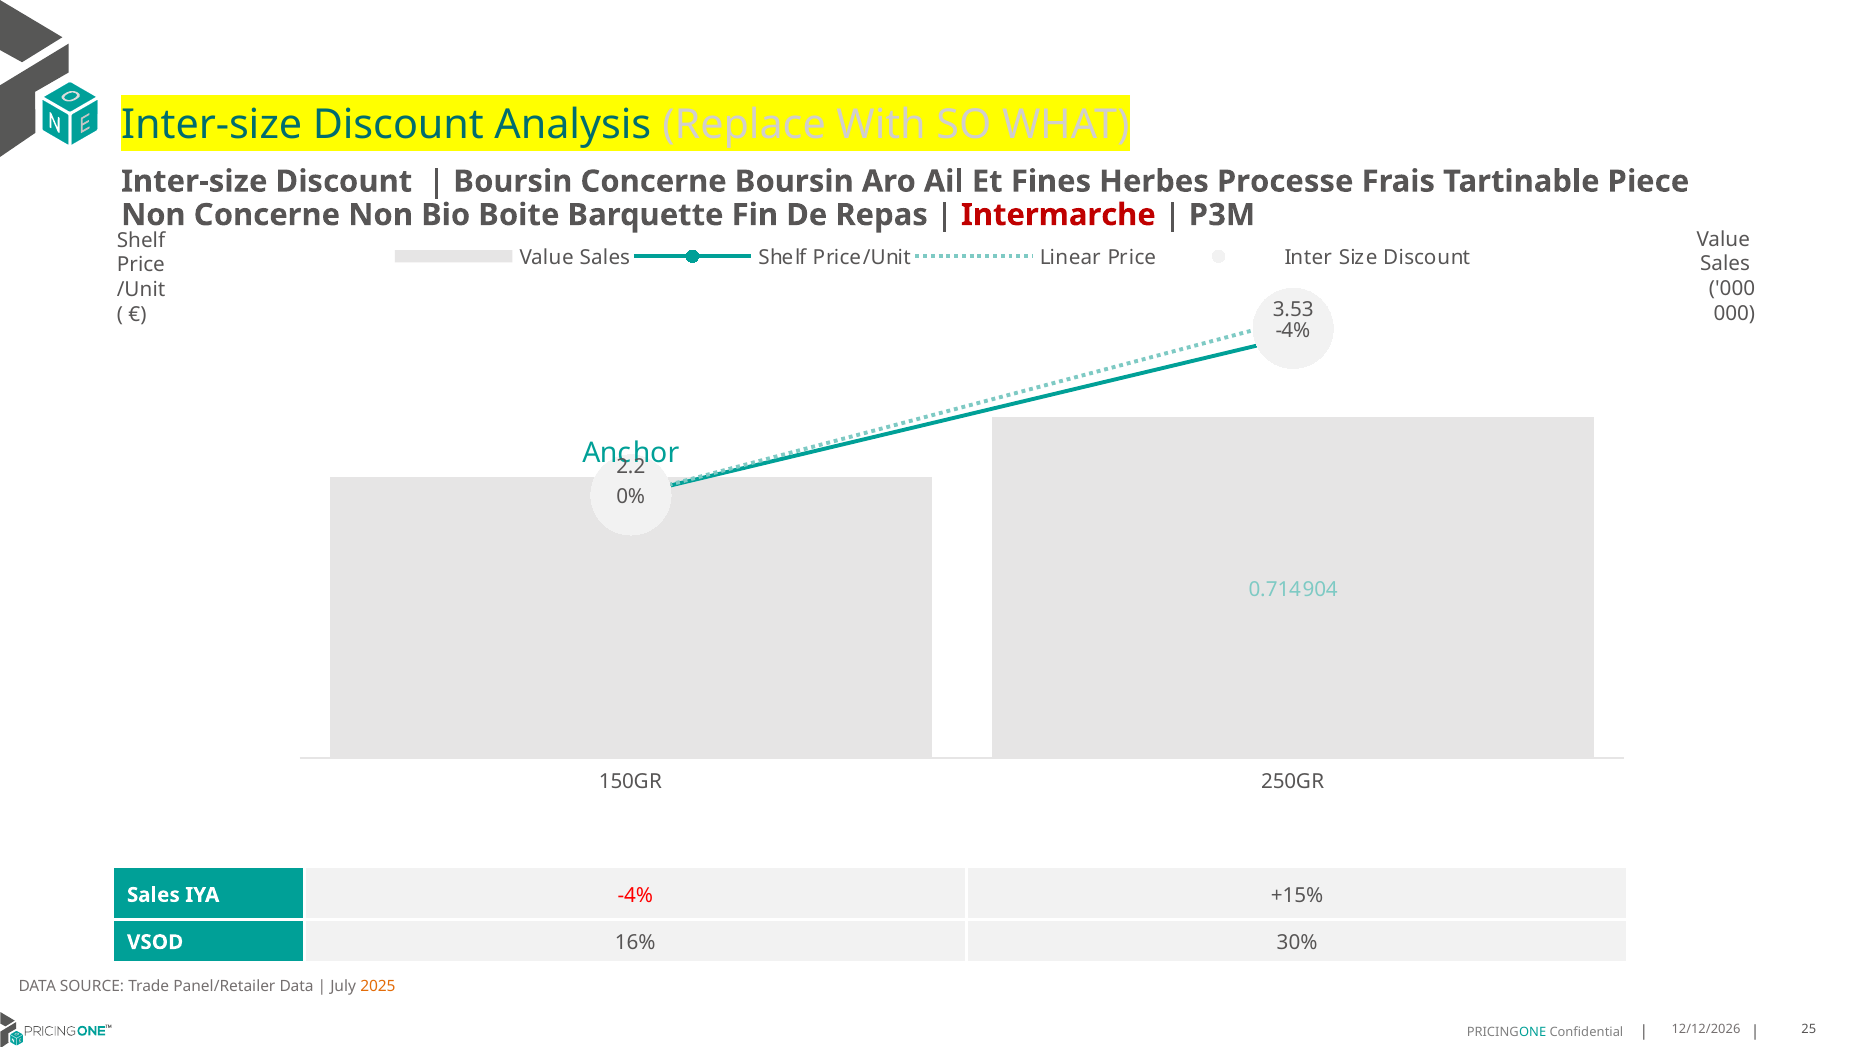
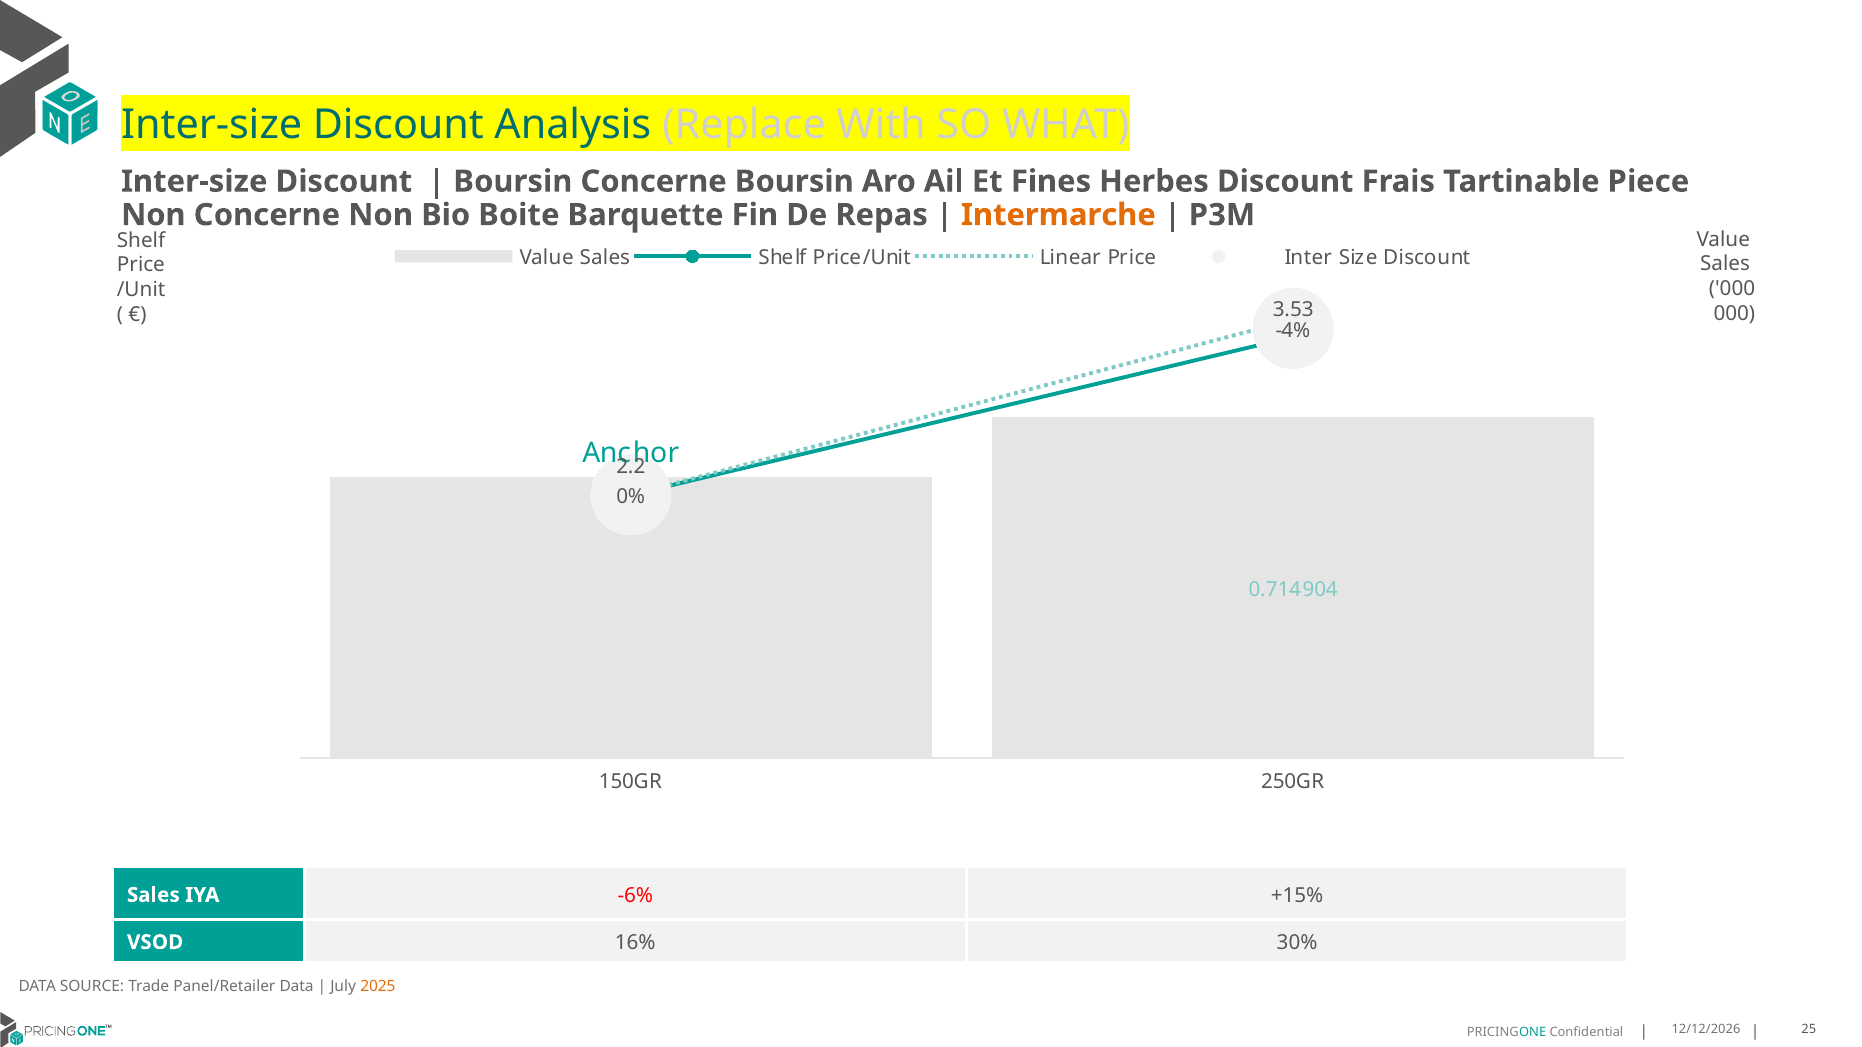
Herbes Processe: Processe -> Discount
Intermarche colour: red -> orange
IYA -4%: -4% -> -6%
